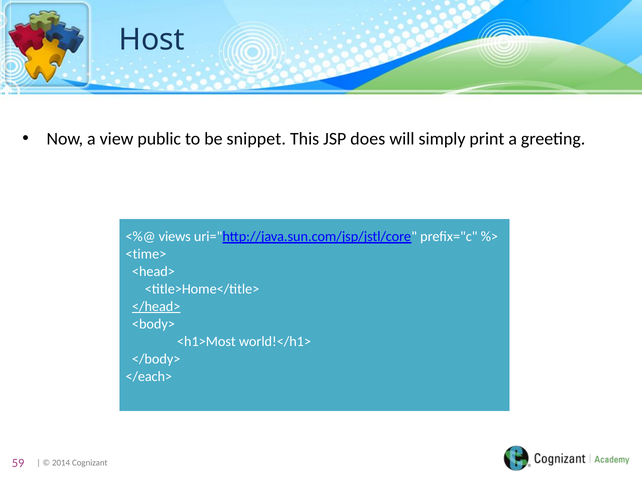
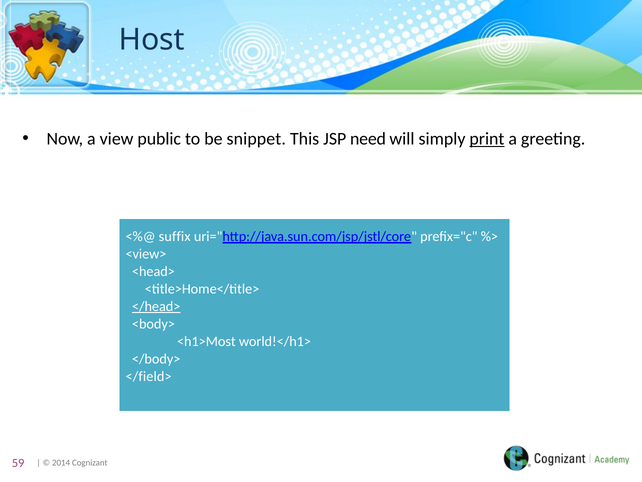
does: does -> need
print underline: none -> present
views: views -> suffix
<time>: <time> -> <view>
</each>: </each> -> </field>
